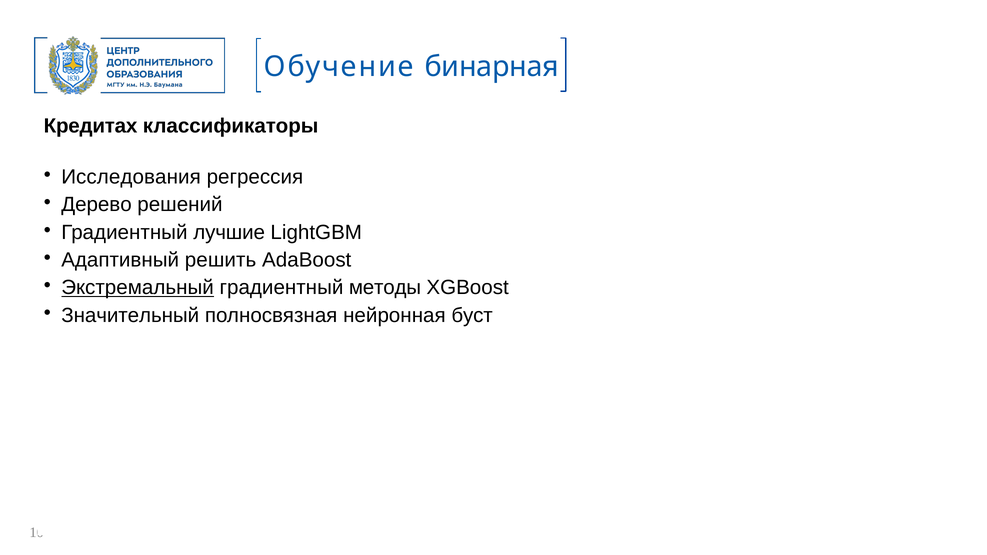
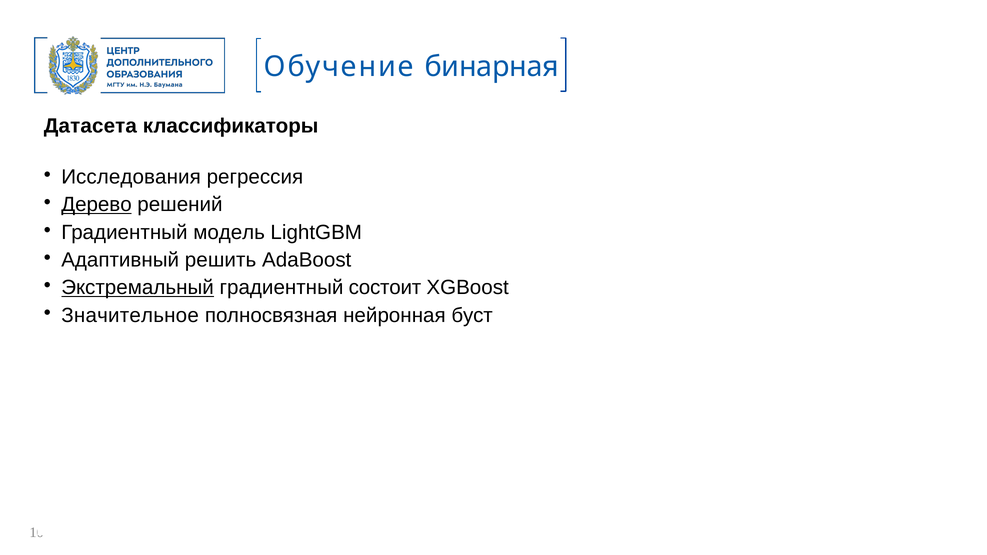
Кредитах: Кредитах -> Датасета
Дерево underline: none -> present
лучшие: лучшие -> модель
методы: методы -> состоит
Значительный: Значительный -> Значительное
